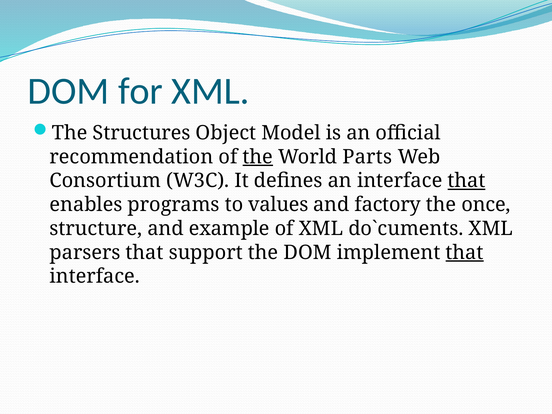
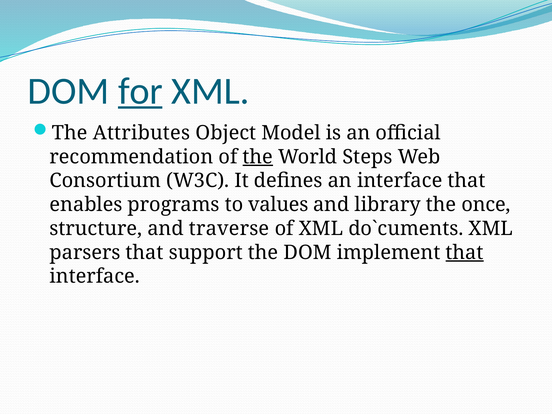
for underline: none -> present
Structures: Structures -> Attributes
Parts: Parts -> Steps
that at (466, 181) underline: present -> none
factory: factory -> library
example: example -> traverse
